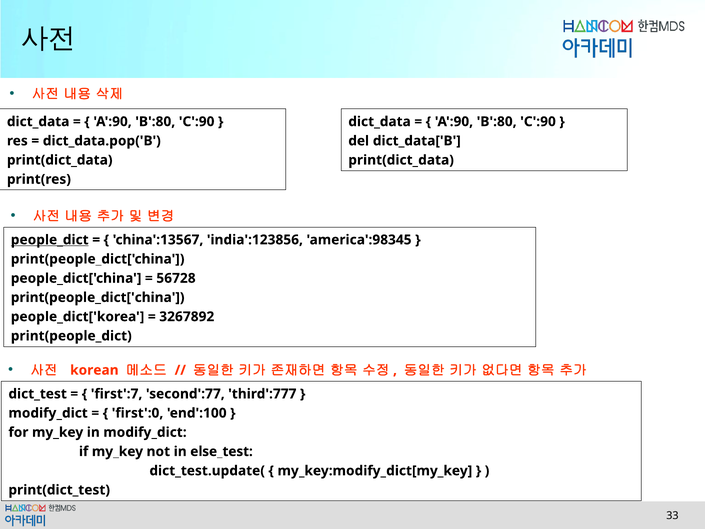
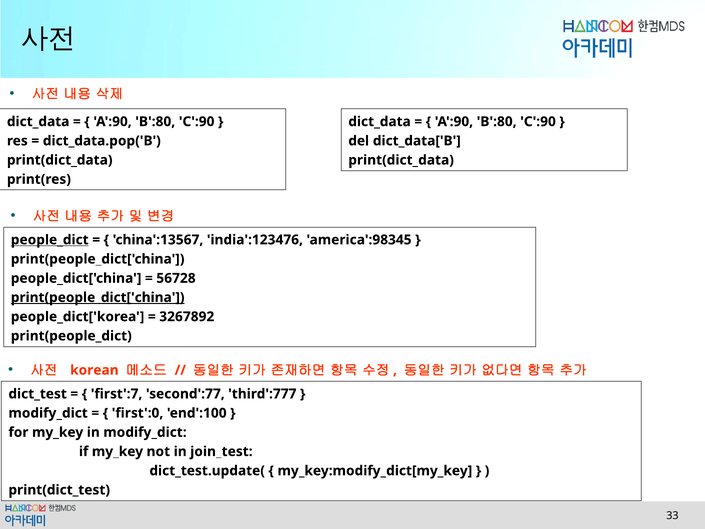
india':123856: india':123856 -> india':123476
print(people_dict['china at (98, 297) underline: none -> present
else_test: else_test -> join_test
